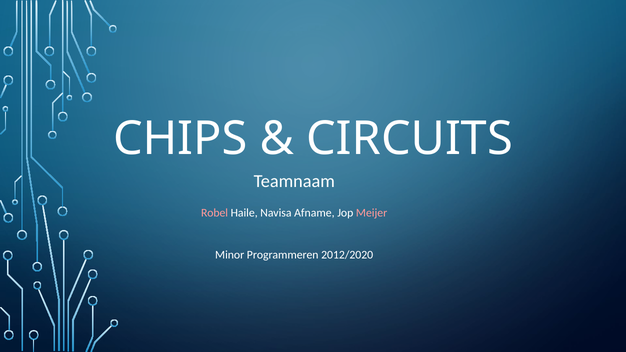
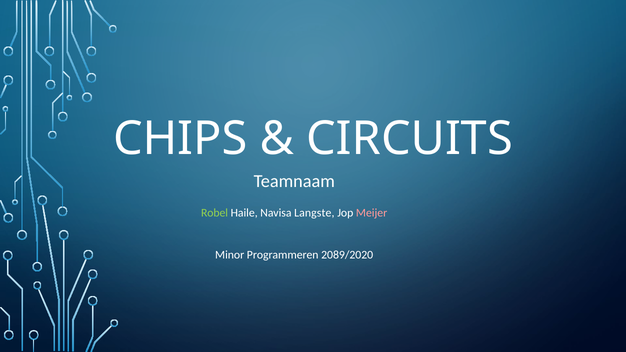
Robel colour: pink -> light green
Afname: Afname -> Langste
2012/2020: 2012/2020 -> 2089/2020
